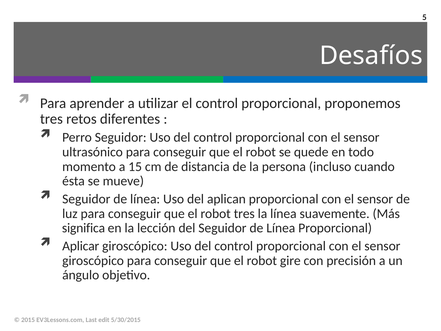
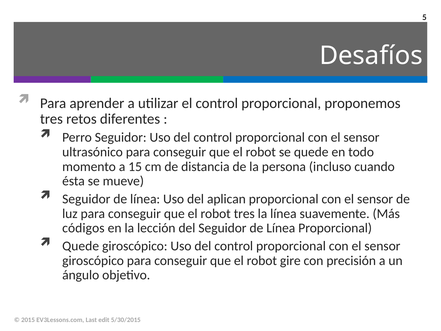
significa: significa -> códigos
Aplicar at (81, 246): Aplicar -> Quede
